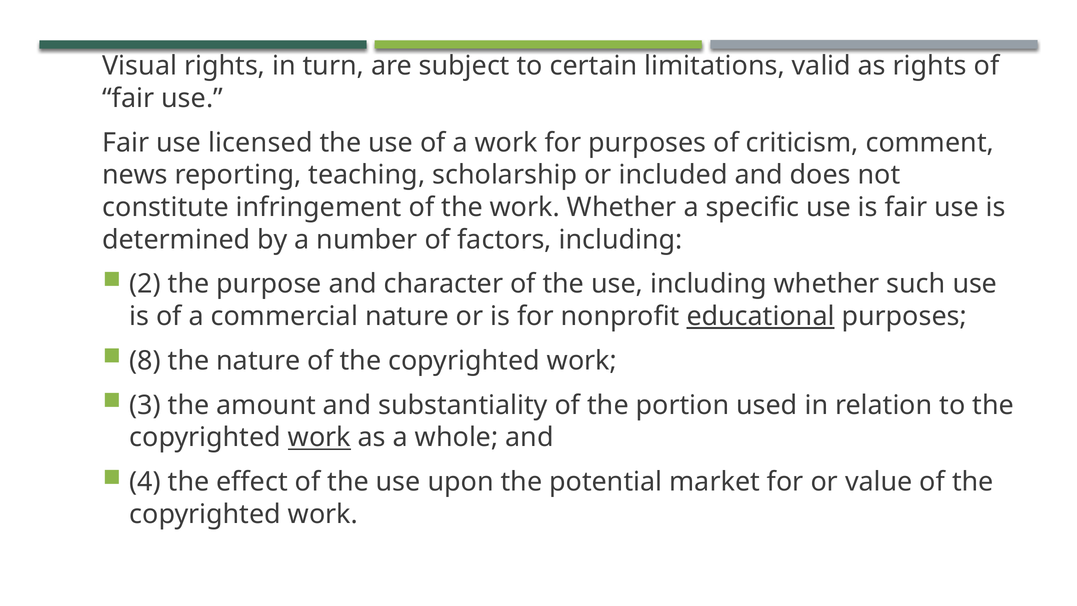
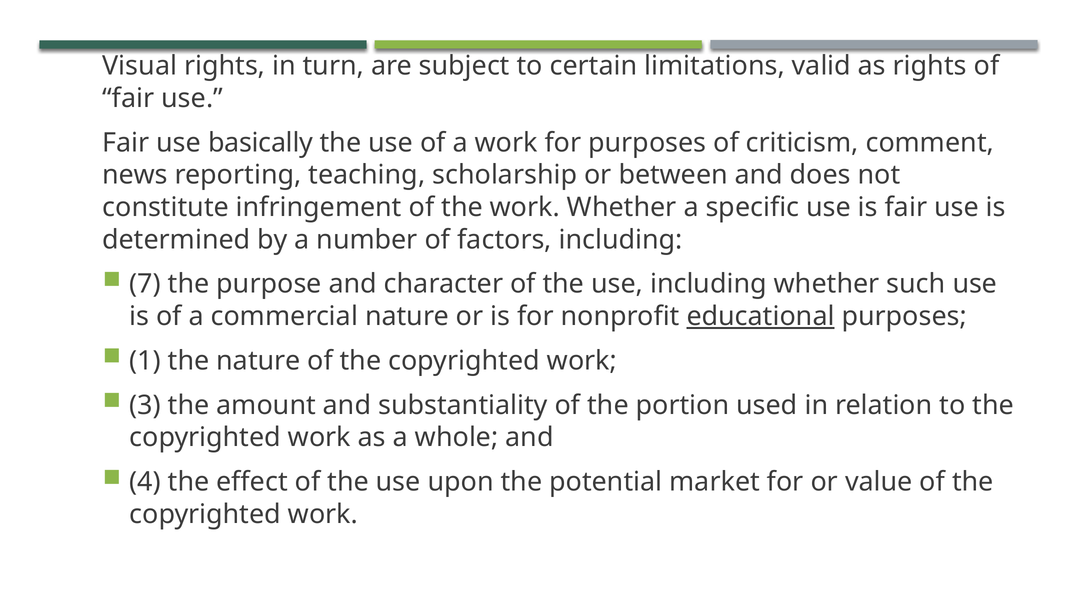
licensed: licensed -> basically
included: included -> between
2: 2 -> 7
8: 8 -> 1
work at (319, 437) underline: present -> none
